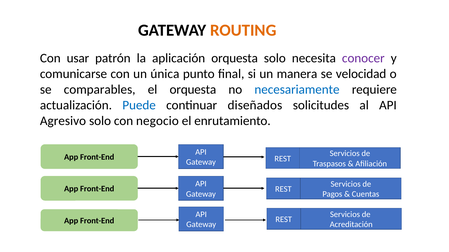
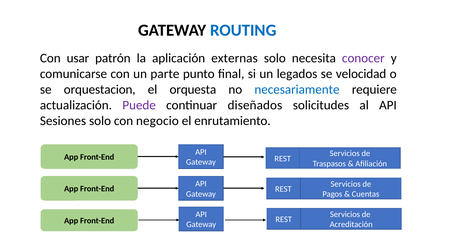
ROUTING colour: orange -> blue
aplicación orquesta: orquesta -> externas
única: única -> parte
manera: manera -> legados
comparables: comparables -> orquestacion
Puede colour: blue -> purple
Agresivo: Agresivo -> Sesiones
